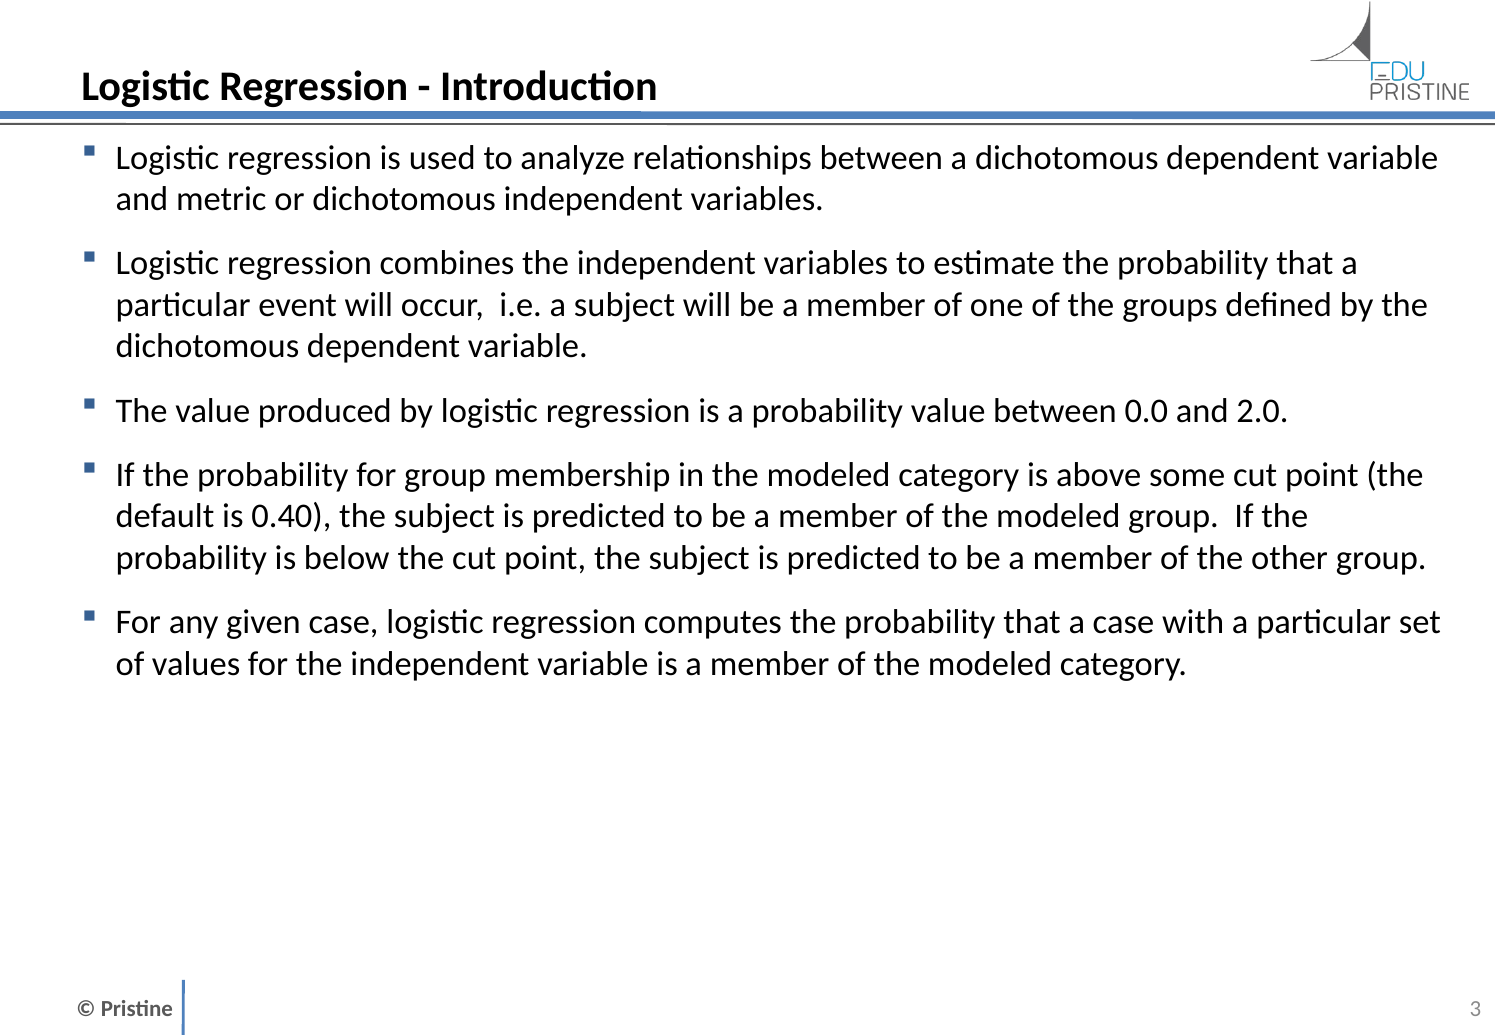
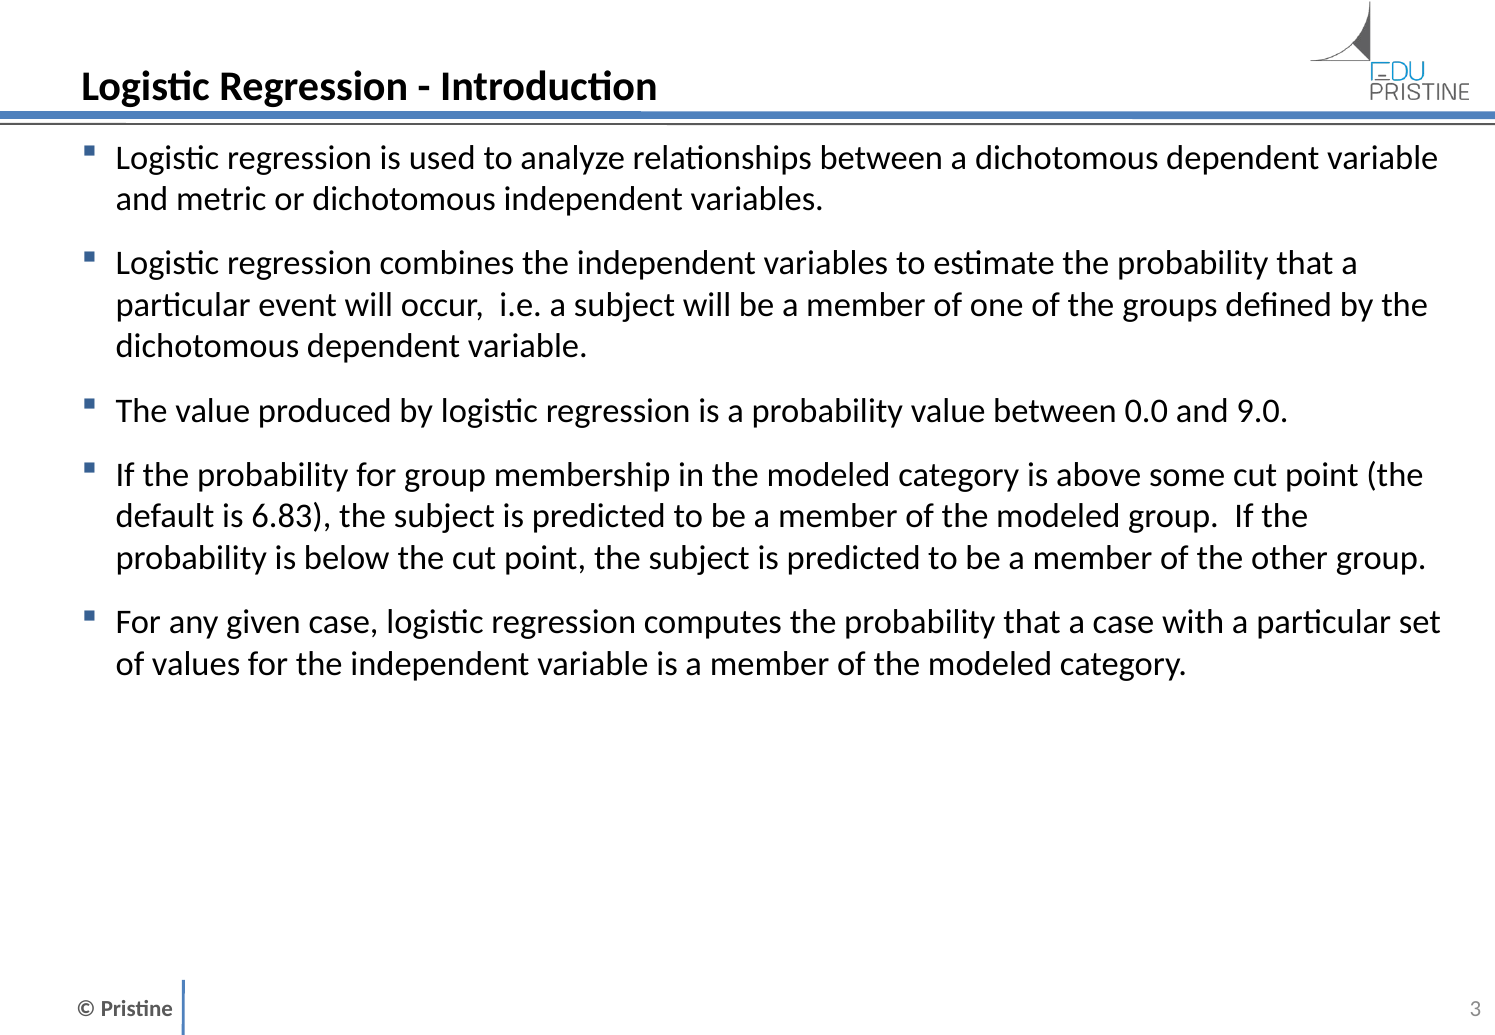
2.0: 2.0 -> 9.0
0.40: 0.40 -> 6.83
